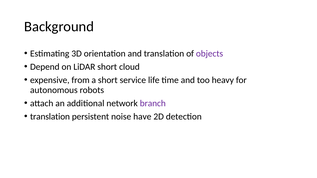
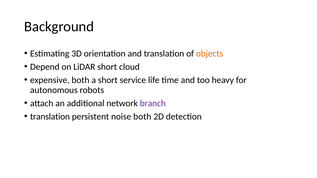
objects colour: purple -> orange
expensive from: from -> both
noise have: have -> both
